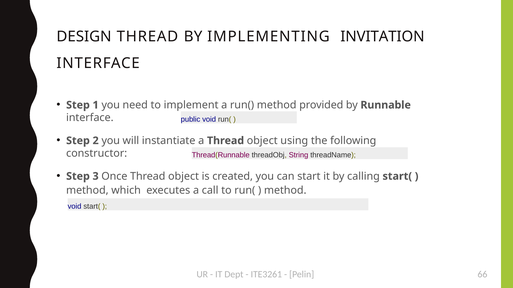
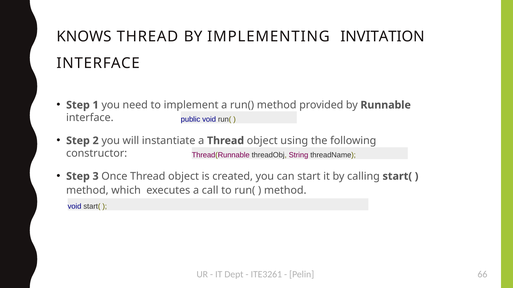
DESIGN: DESIGN -> KNOWS
